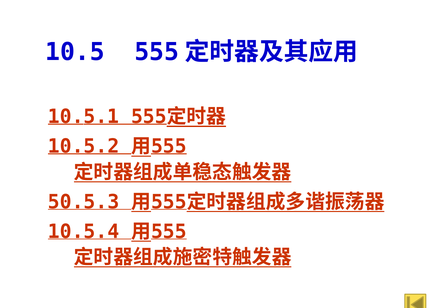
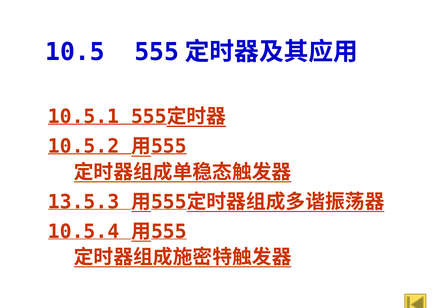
50.5.3: 50.5.3 -> 13.5.3
